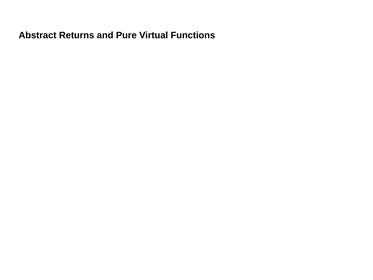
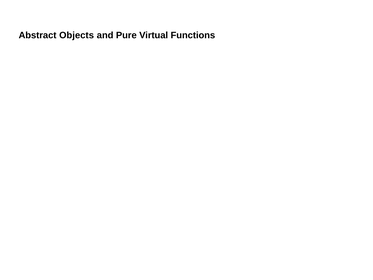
Returns: Returns -> Objects
